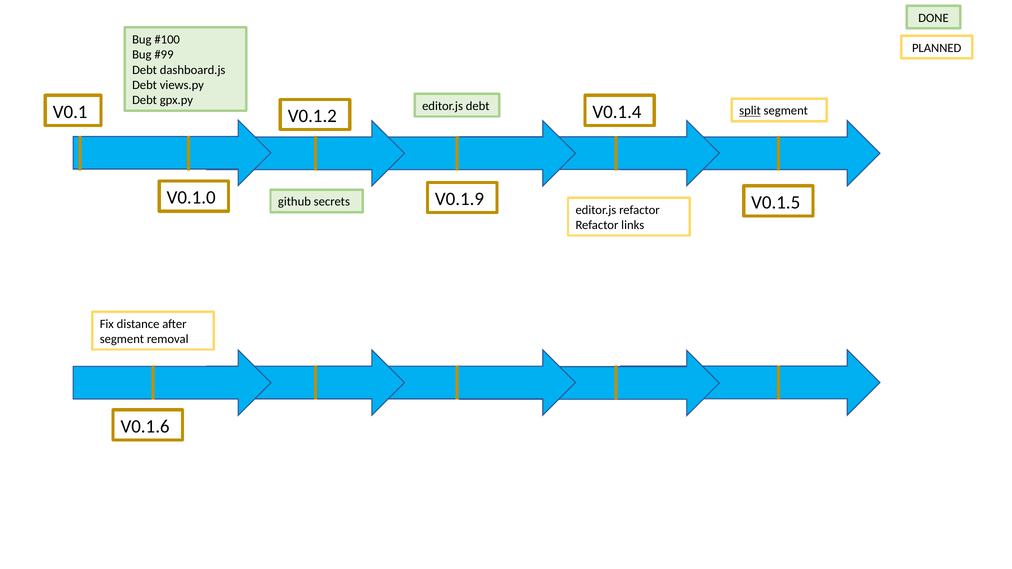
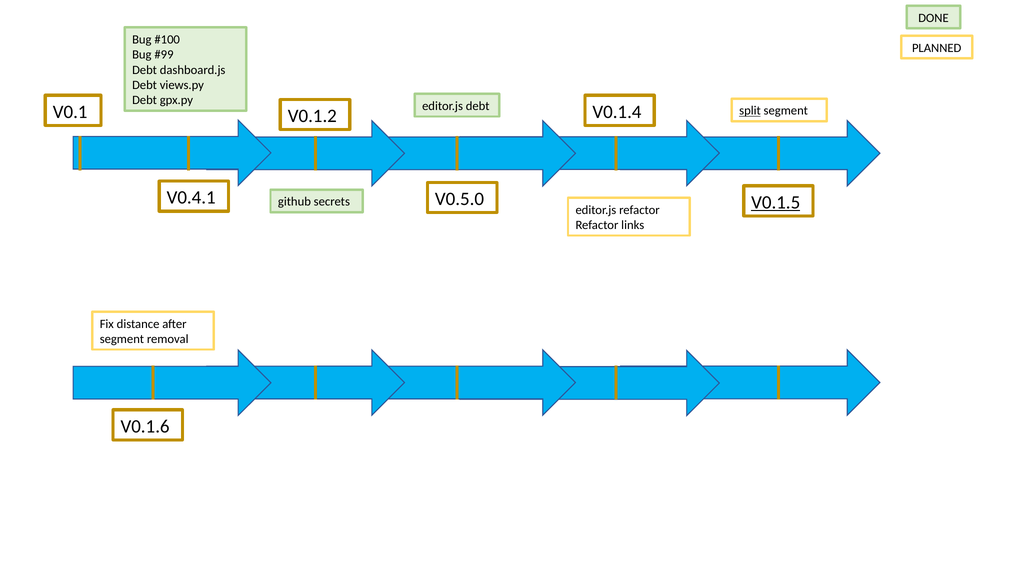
V0.1.0: V0.1.0 -> V0.4.1
V0.1.9: V0.1.9 -> V0.5.0
V0.1.5 underline: none -> present
